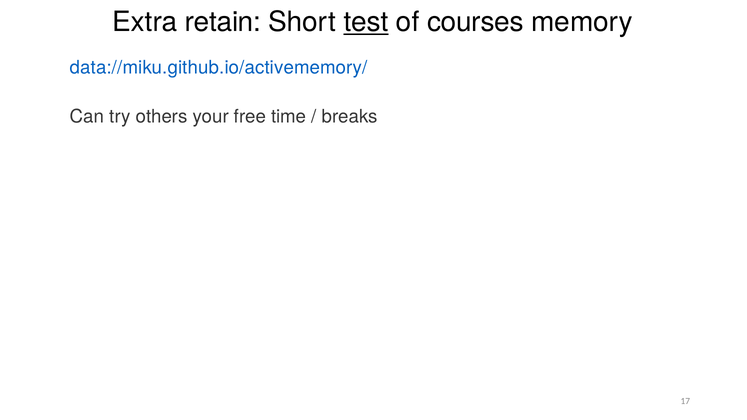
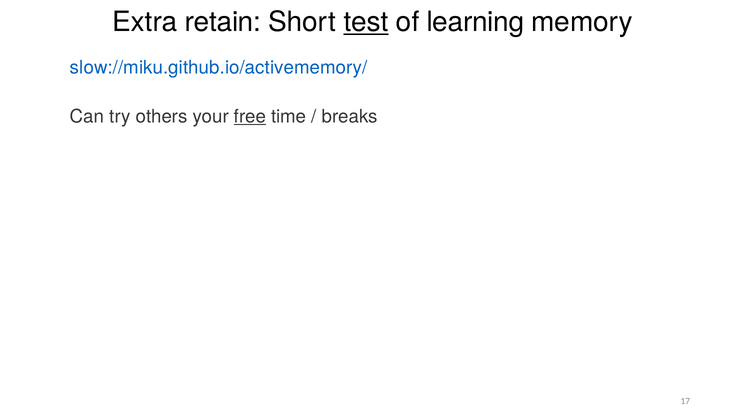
courses: courses -> learning
data://miku.github.io/activememory/: data://miku.github.io/activememory/ -> slow://miku.github.io/activememory/
free underline: none -> present
